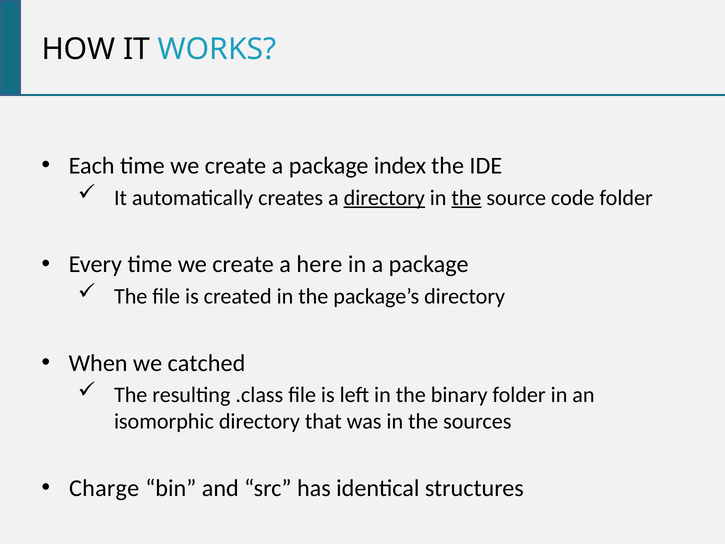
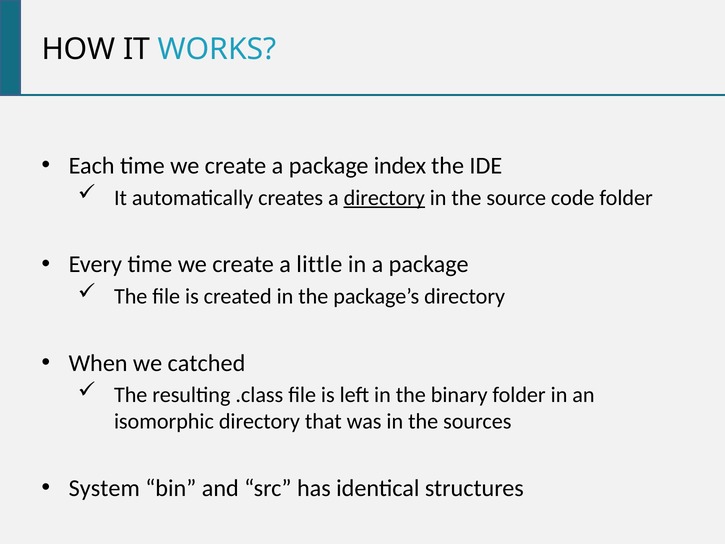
the at (466, 198) underline: present -> none
here: here -> little
Charge: Charge -> System
